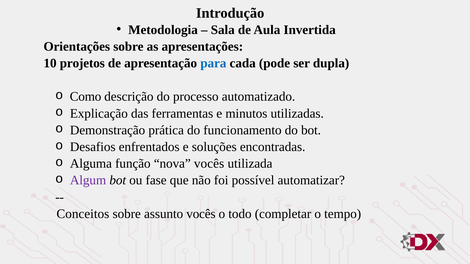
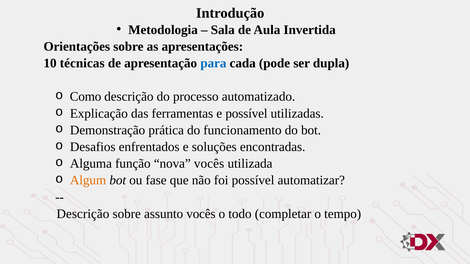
projetos: projetos -> técnicas
e minutos: minutos -> possível
Algum colour: purple -> orange
Conceitos at (83, 214): Conceitos -> Descrição
